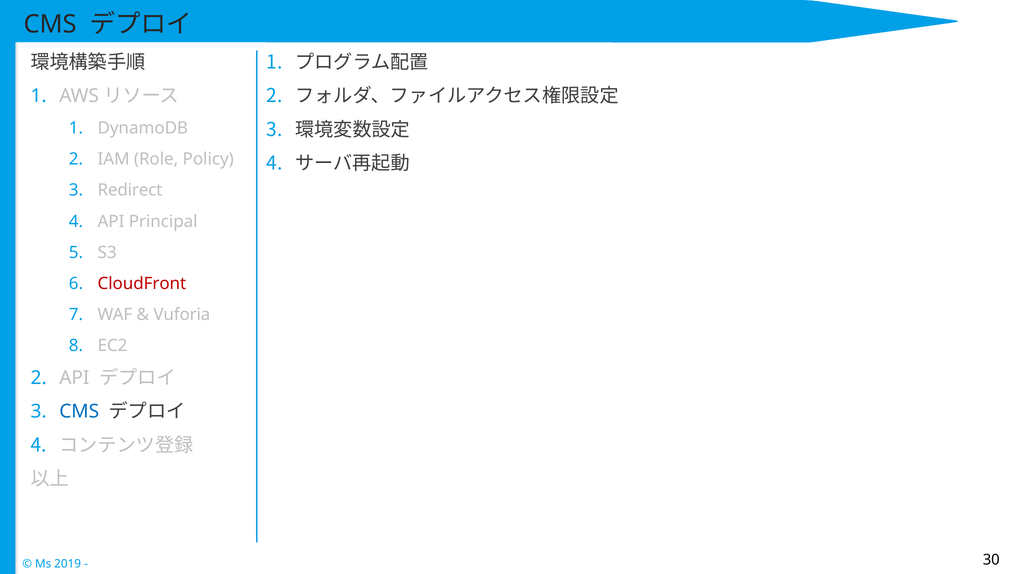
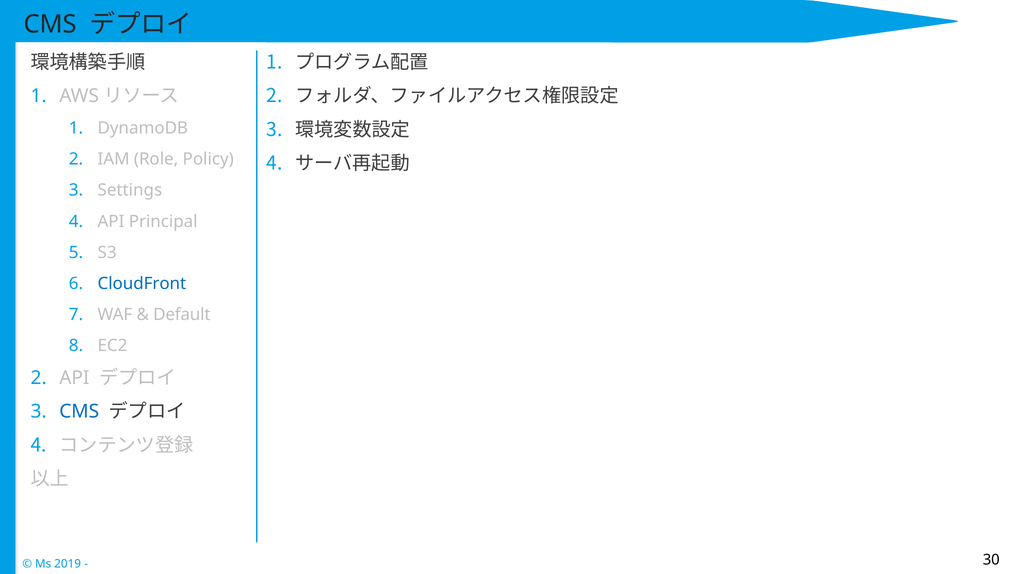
Redirect: Redirect -> Settings
CloudFront colour: red -> blue
Vuforia: Vuforia -> Default
